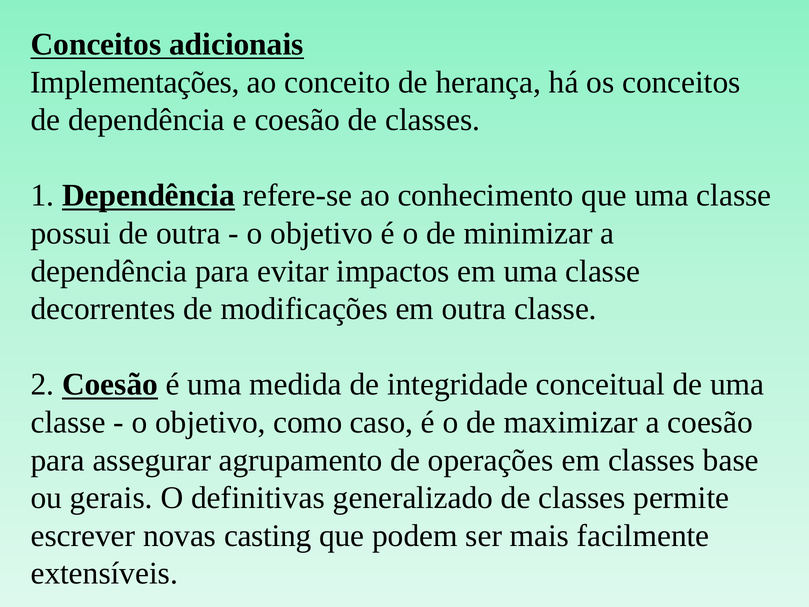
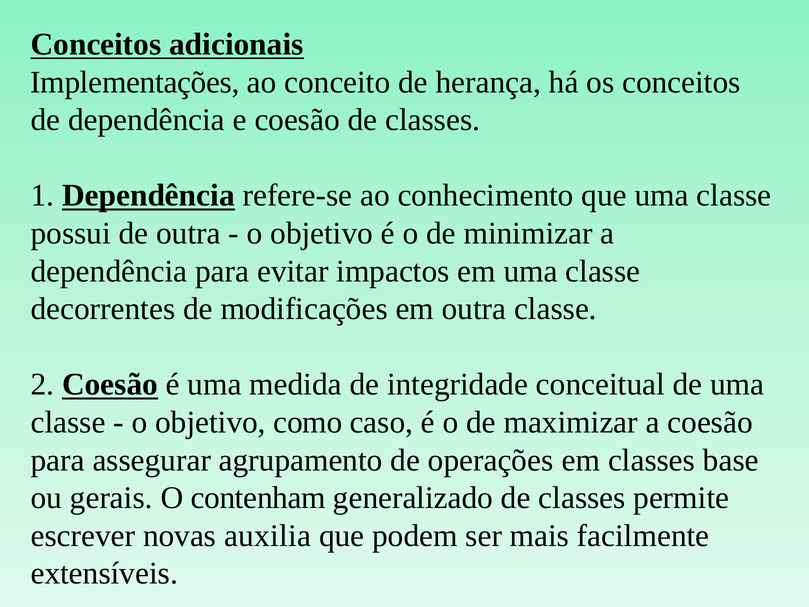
definitivas: definitivas -> contenham
casting: casting -> auxilia
